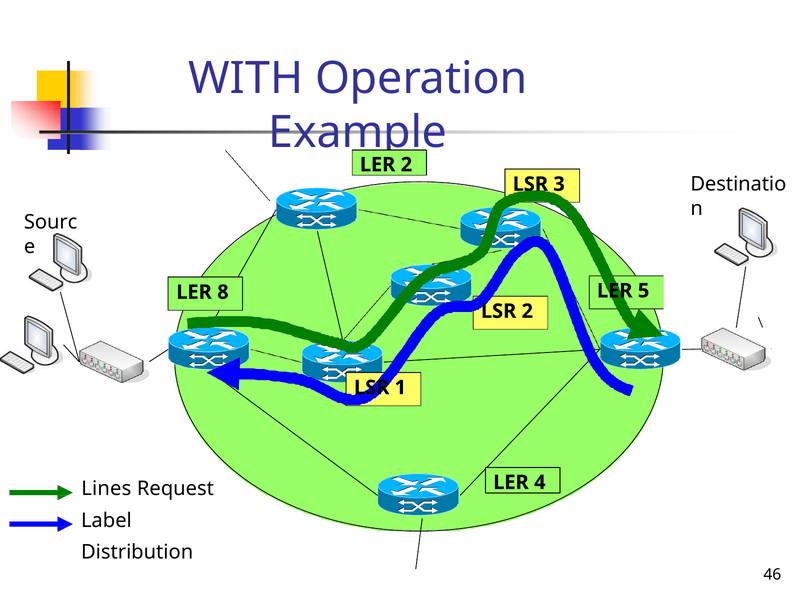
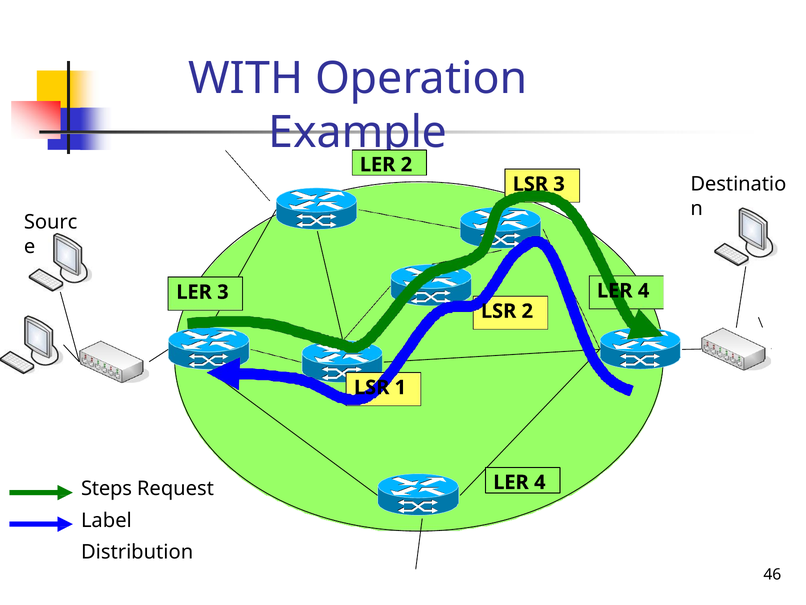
5 at (644, 291): 5 -> 4
LER 8: 8 -> 3
Lines: Lines -> Steps
